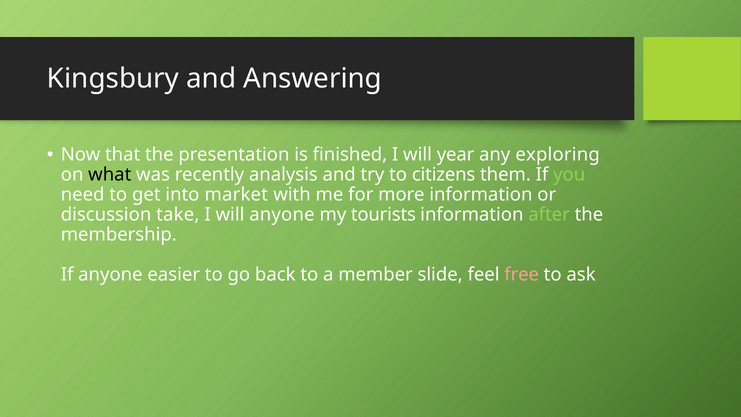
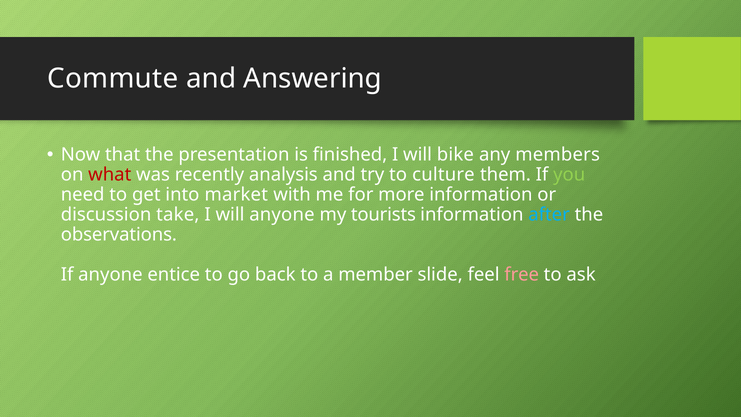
Kingsbury: Kingsbury -> Commute
year: year -> bike
exploring: exploring -> members
what colour: black -> red
citizens: citizens -> culture
after colour: light green -> light blue
membership: membership -> observations
easier: easier -> entice
